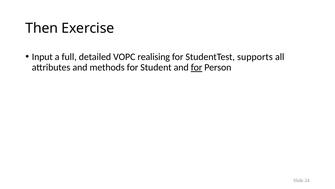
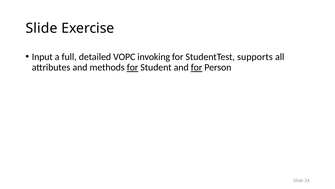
Then at (42, 28): Then -> Slide
realising: realising -> invoking
for at (133, 67) underline: none -> present
